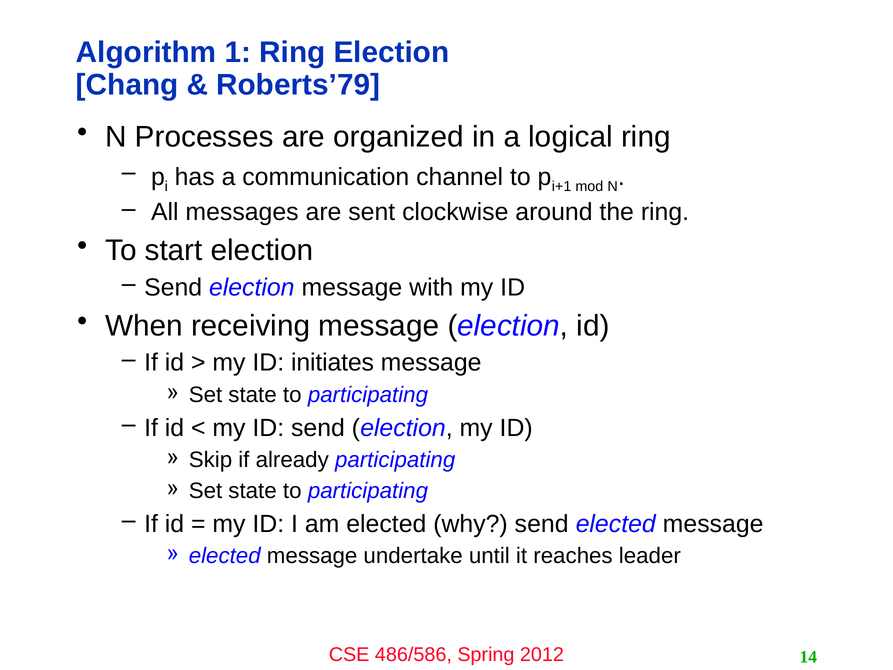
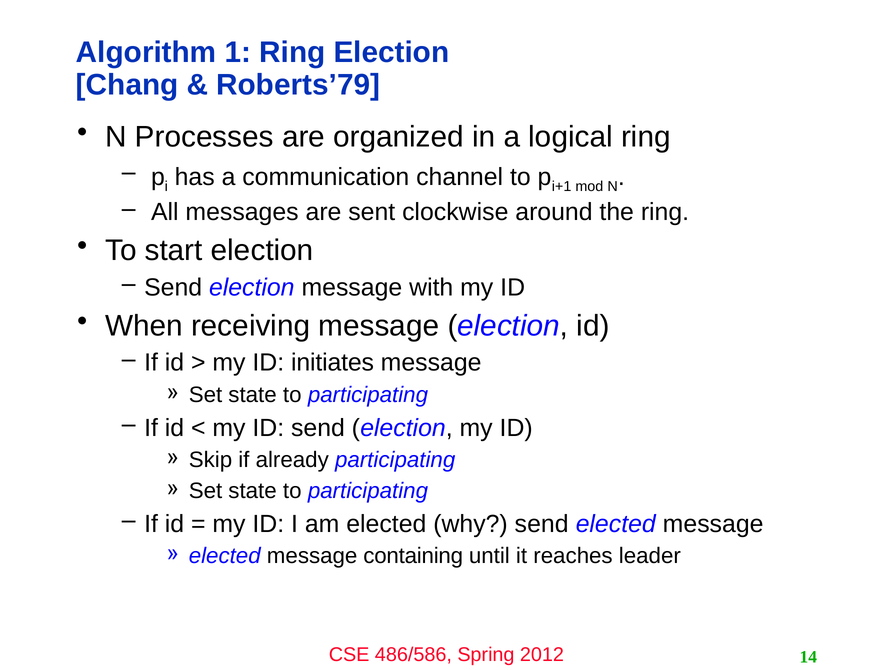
undertake: undertake -> containing
